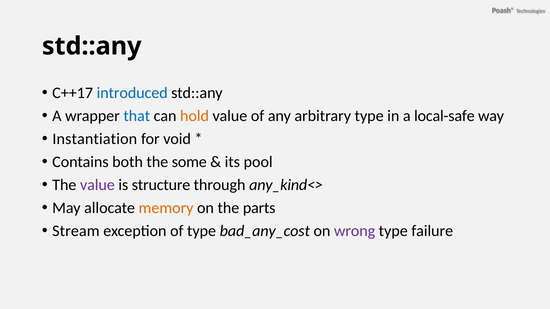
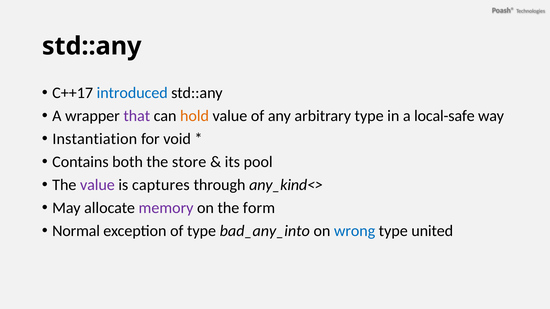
that colour: blue -> purple
some: some -> store
structure: structure -> captures
memory colour: orange -> purple
parts: parts -> form
Stream: Stream -> Normal
bad_any_cost: bad_any_cost -> bad_any_into
wrong colour: purple -> blue
failure: failure -> united
